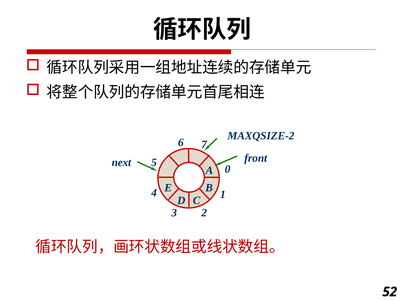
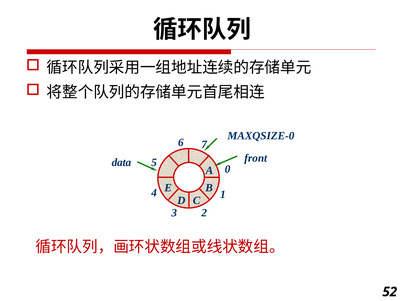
MAXQSIZE-2: MAXQSIZE-2 -> MAXQSIZE-0
next: next -> data
